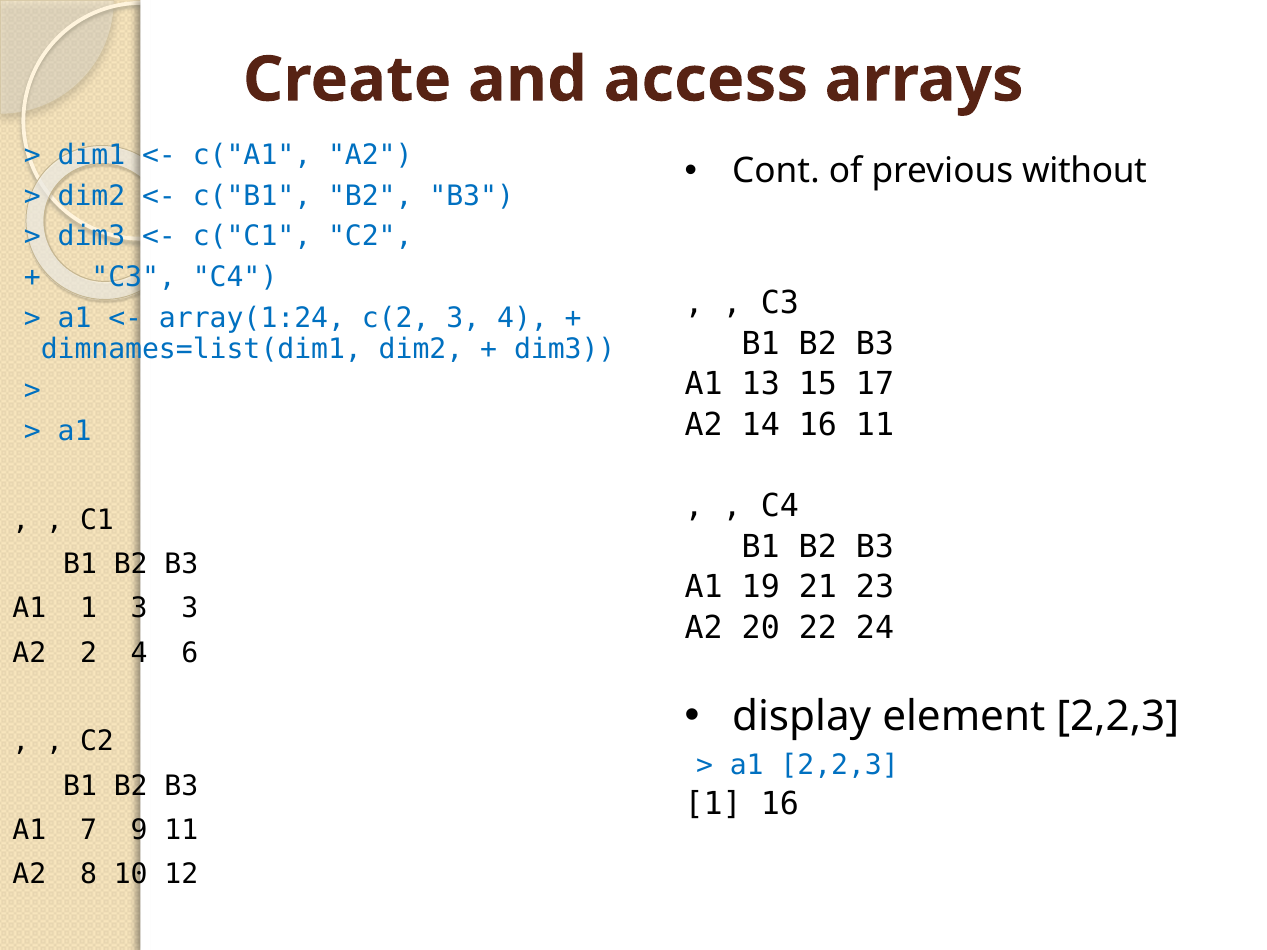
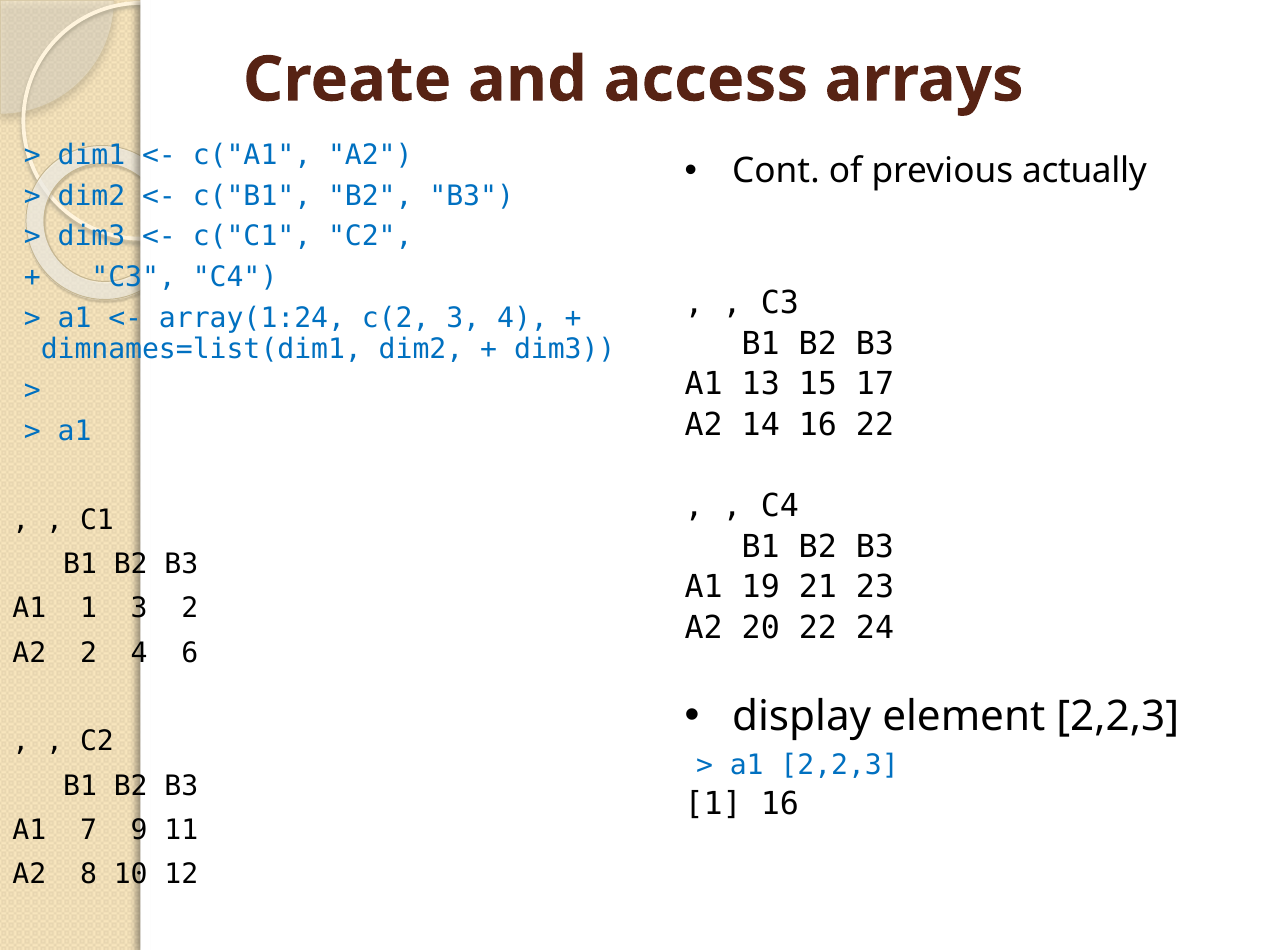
without: without -> actually
16 11: 11 -> 22
3 3: 3 -> 2
